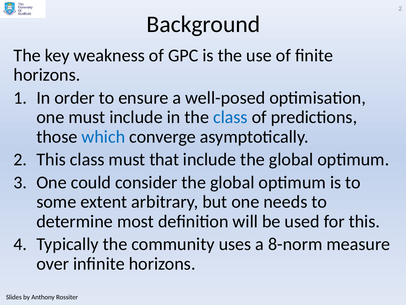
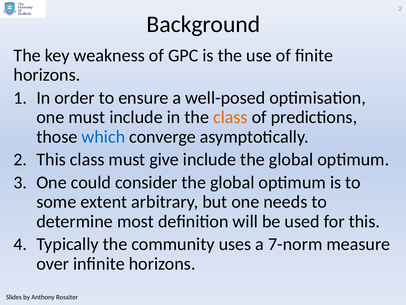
class at (230, 117) colour: blue -> orange
that: that -> give
8-norm: 8-norm -> 7-norm
